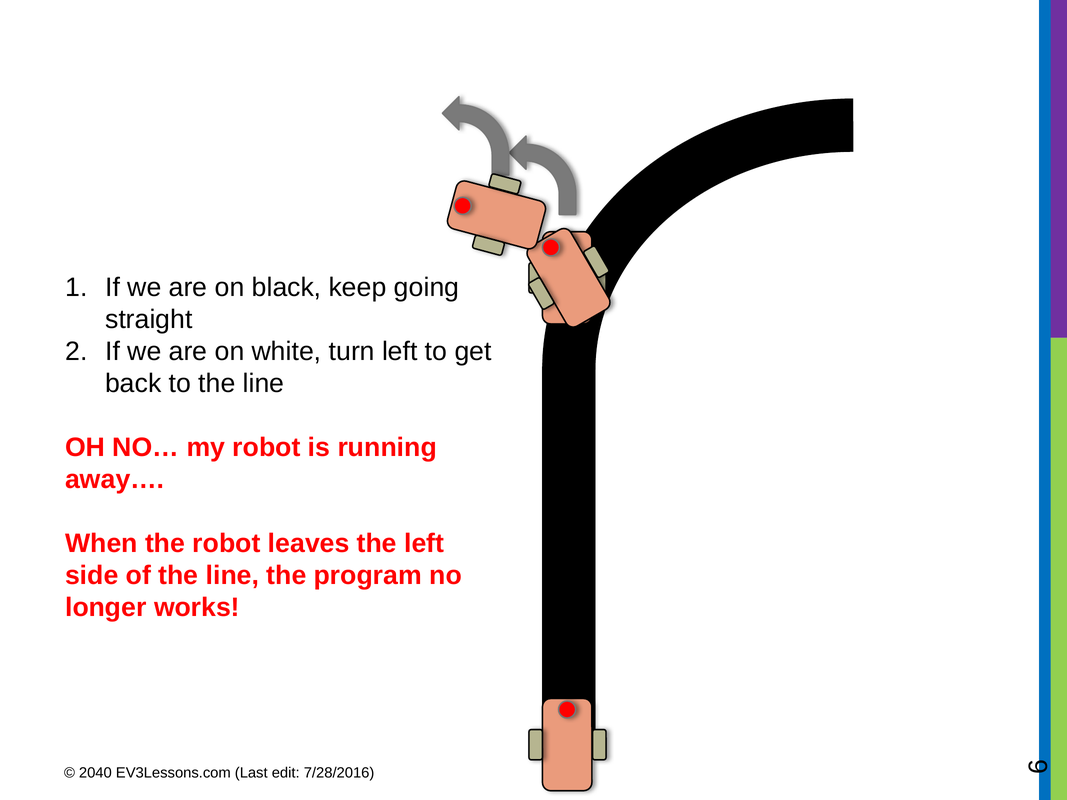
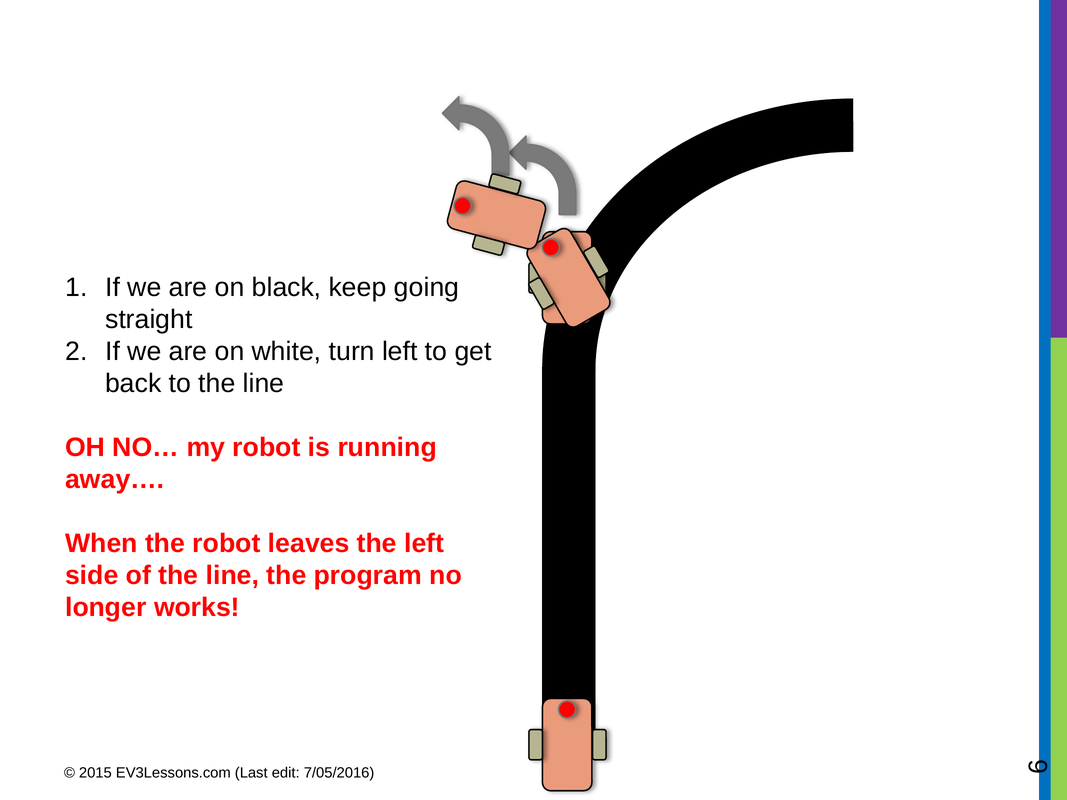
2040: 2040 -> 2015
7/28/2016: 7/28/2016 -> 7/05/2016
